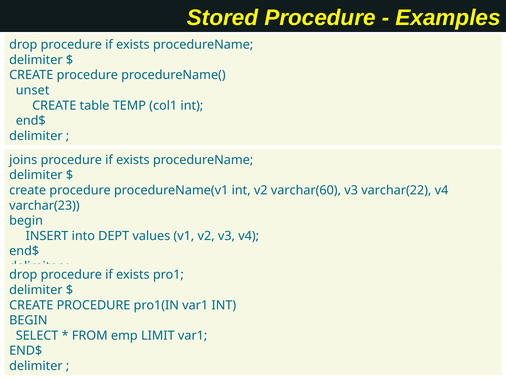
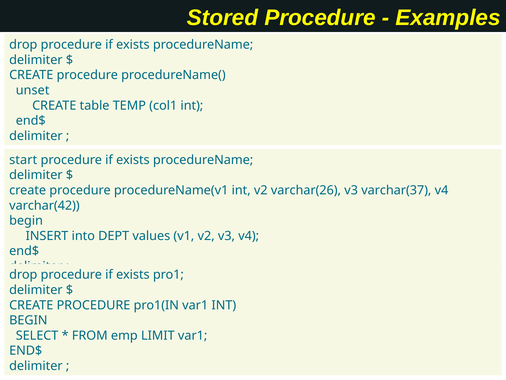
joins: joins -> start
varchar(60: varchar(60 -> varchar(26
varchar(22: varchar(22 -> varchar(37
varchar(23: varchar(23 -> varchar(42
